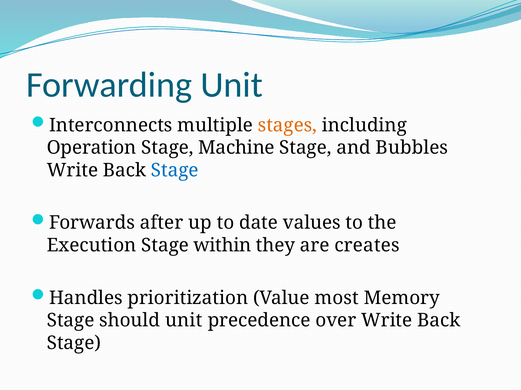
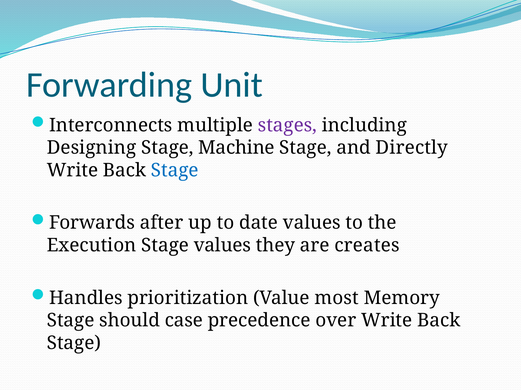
stages colour: orange -> purple
Operation: Operation -> Designing
Bubbles: Bubbles -> Directly
Stage within: within -> values
should unit: unit -> case
